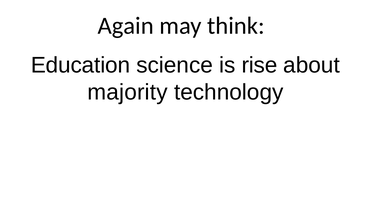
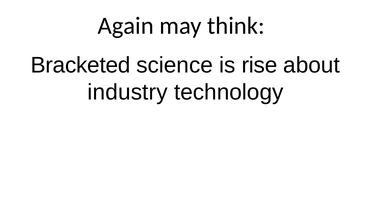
Education: Education -> Bracketed
majority: majority -> industry
